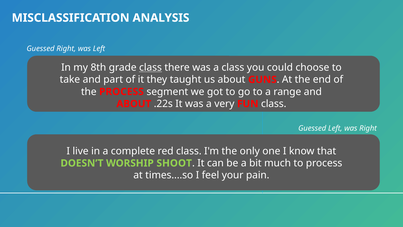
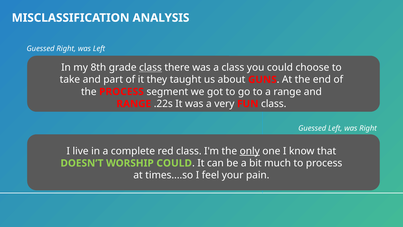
ABOUT at (134, 104): ABOUT -> RANGE
only underline: none -> present
WORSHIP SHOOT: SHOOT -> COULD
